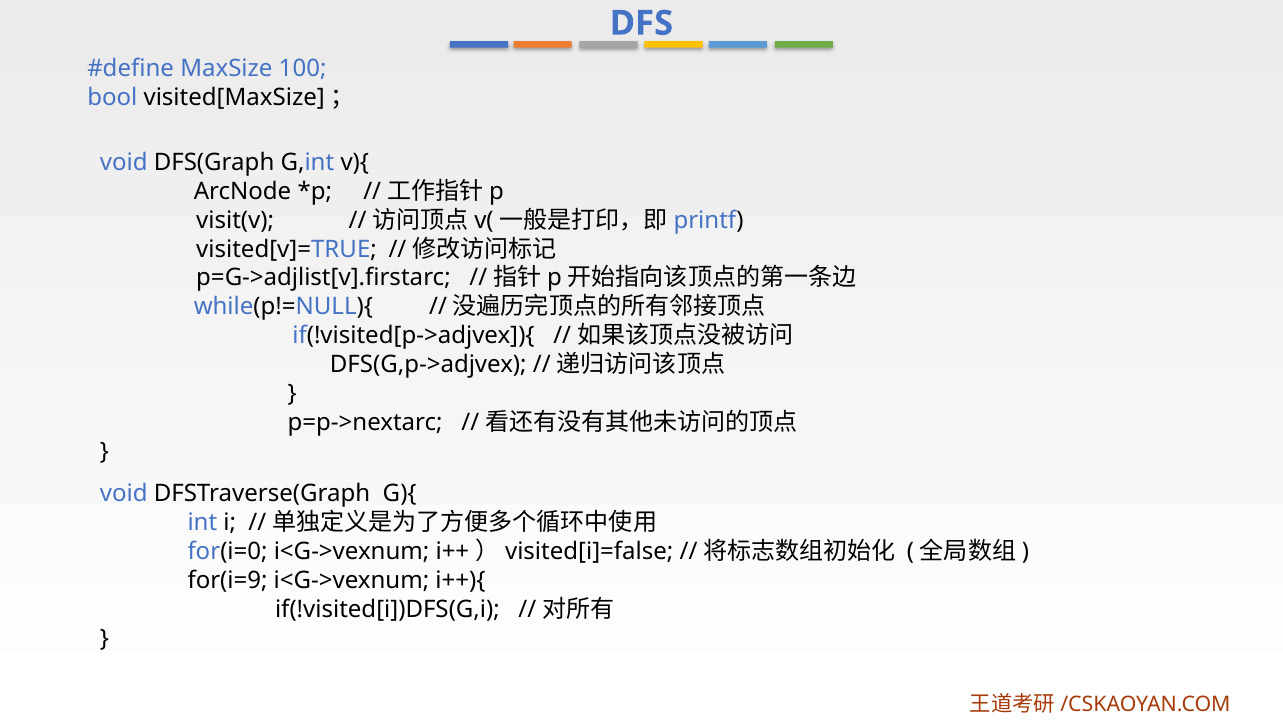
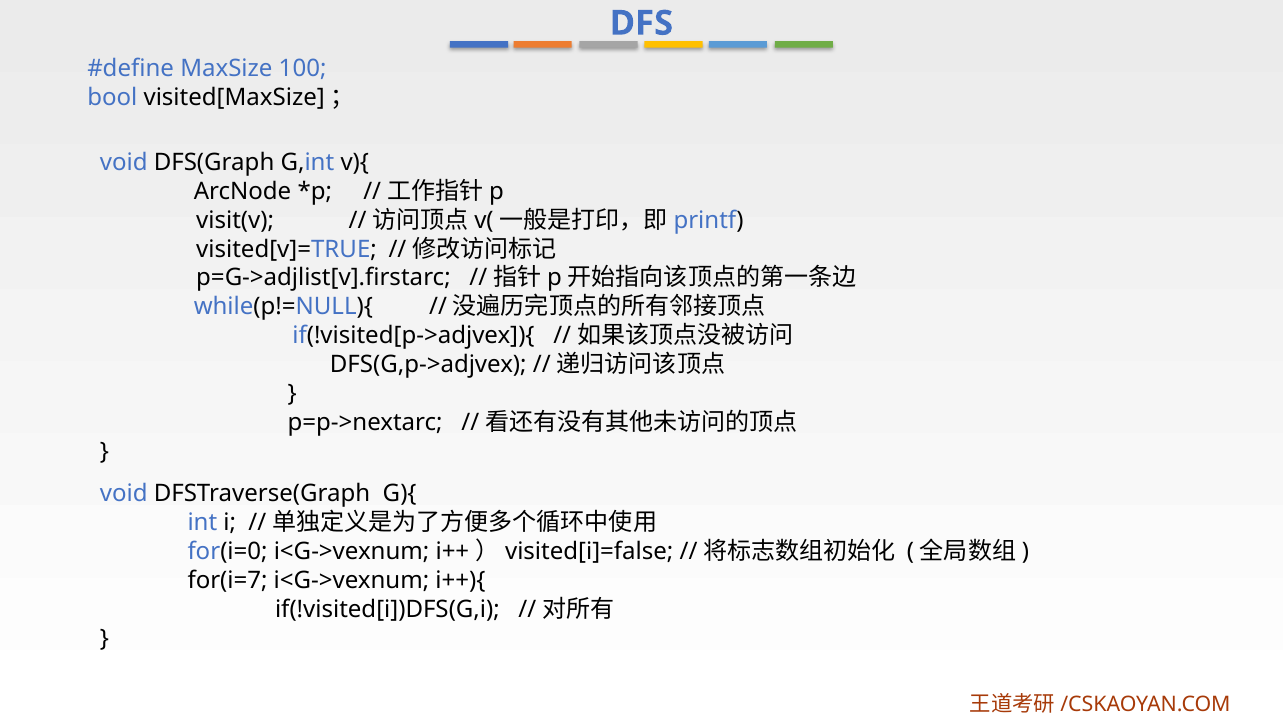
for(i=9: for(i=9 -> for(i=7
